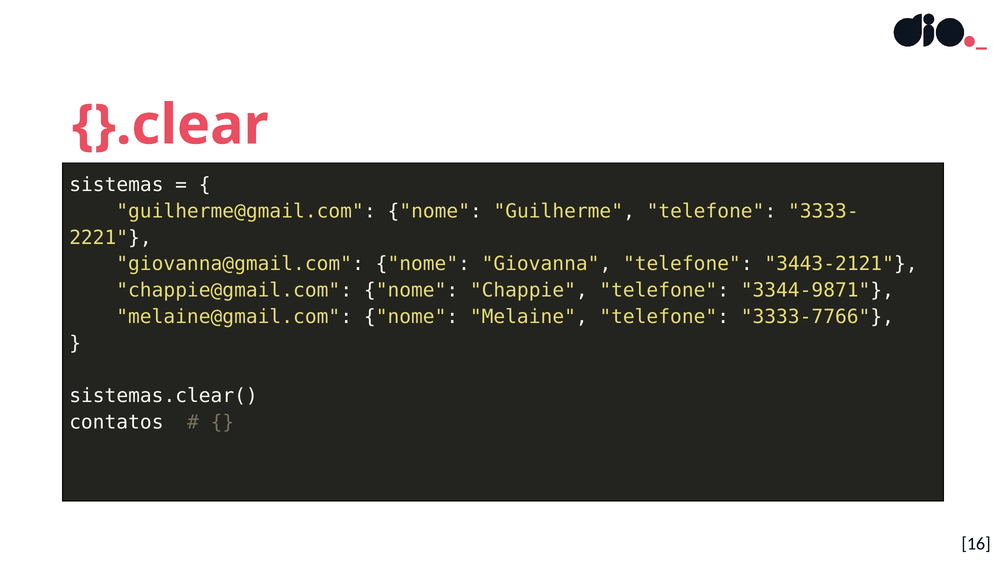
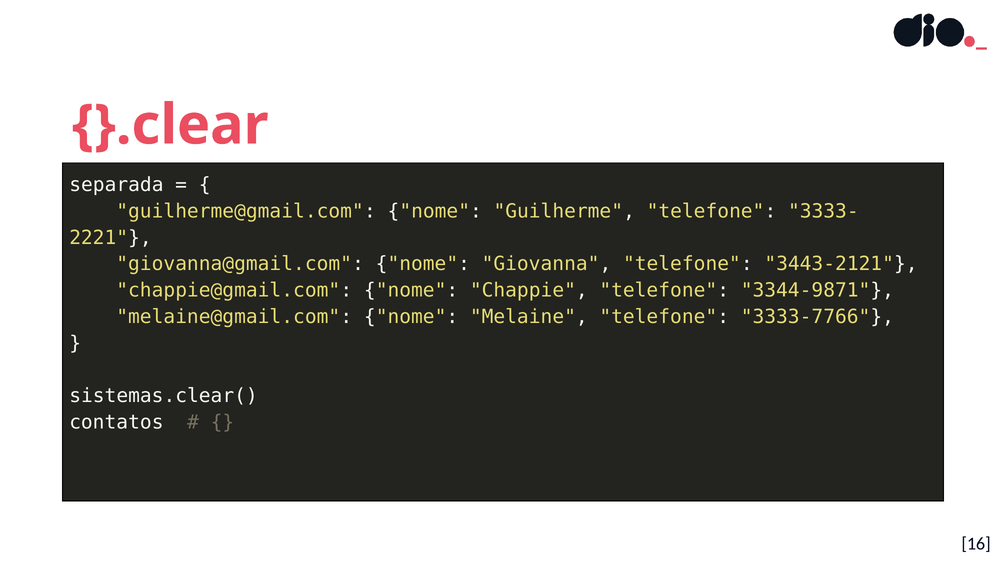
sistemas: sistemas -> separada
